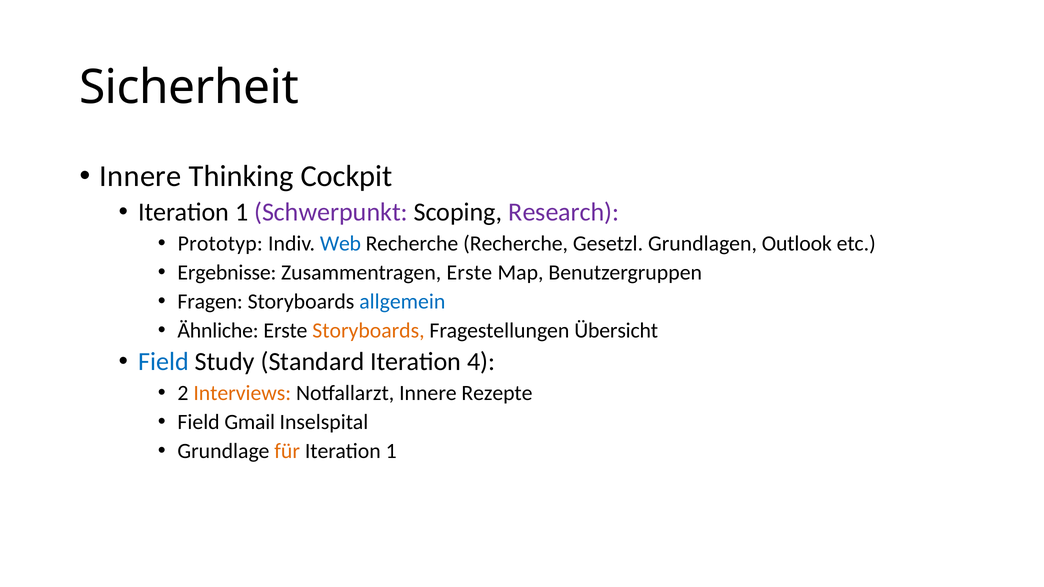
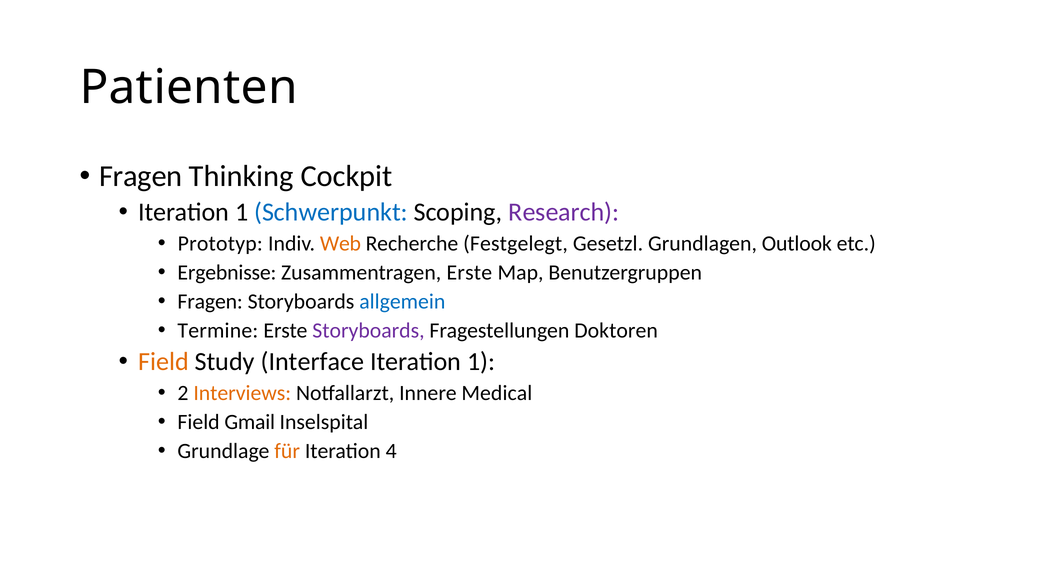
Sicherheit: Sicherheit -> Patienten
Innere at (140, 176): Innere -> Fragen
Schwerpunkt colour: purple -> blue
Web colour: blue -> orange
Recherche Recherche: Recherche -> Festgelegt
Ähnliche: Ähnliche -> Termine
Storyboards at (368, 331) colour: orange -> purple
Übersicht: Übersicht -> Doktoren
Field at (164, 362) colour: blue -> orange
Standard: Standard -> Interface
4 at (481, 362): 4 -> 1
Rezepte: Rezepte -> Medical
1 at (391, 451): 1 -> 4
